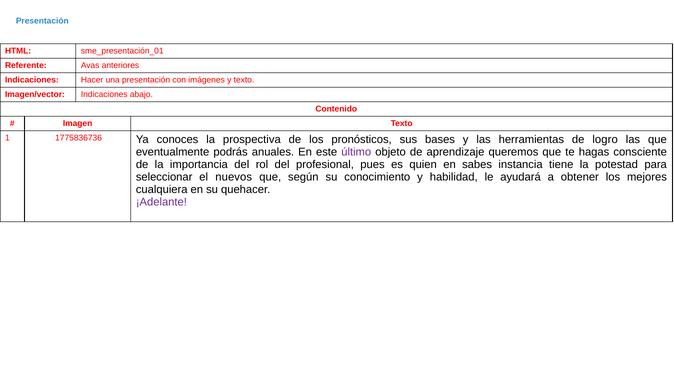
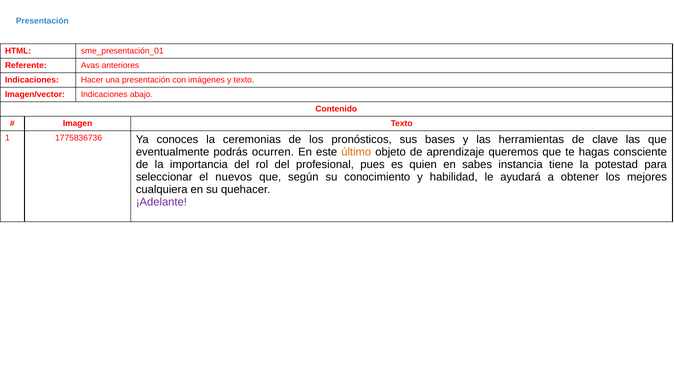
prospectiva: prospectiva -> ceremonias
logro: logro -> clave
anuales: anuales -> ocurren
último colour: purple -> orange
